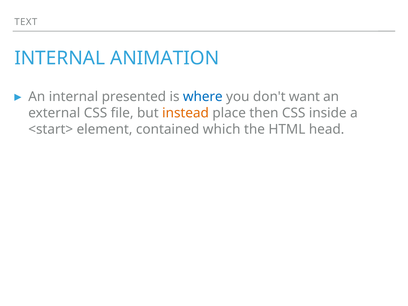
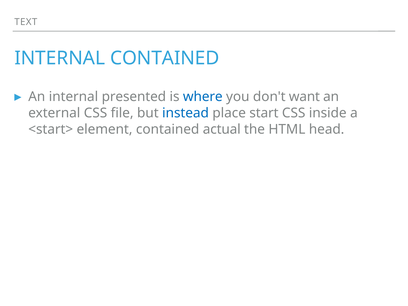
INTERNAL ANIMATION: ANIMATION -> CONTAINED
instead colour: orange -> blue
then: then -> start
which: which -> actual
